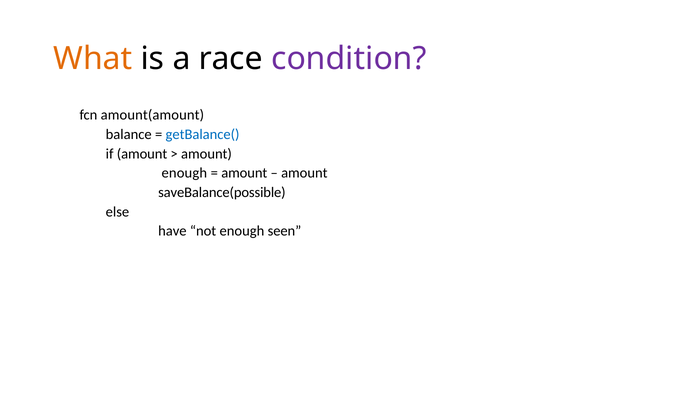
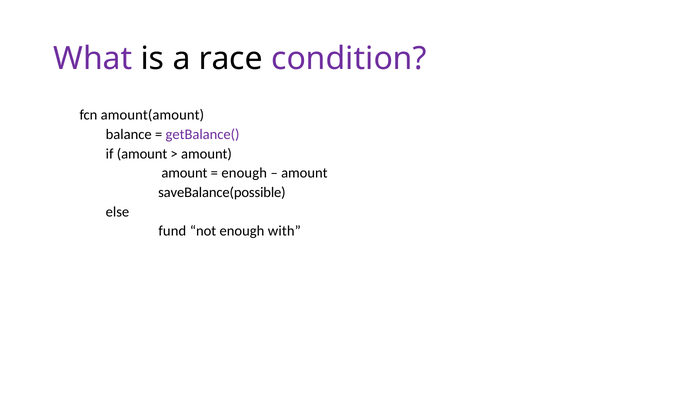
What colour: orange -> purple
getBalance( colour: blue -> purple
enough at (184, 173): enough -> amount
amount at (244, 173): amount -> enough
have: have -> fund
seen: seen -> with
